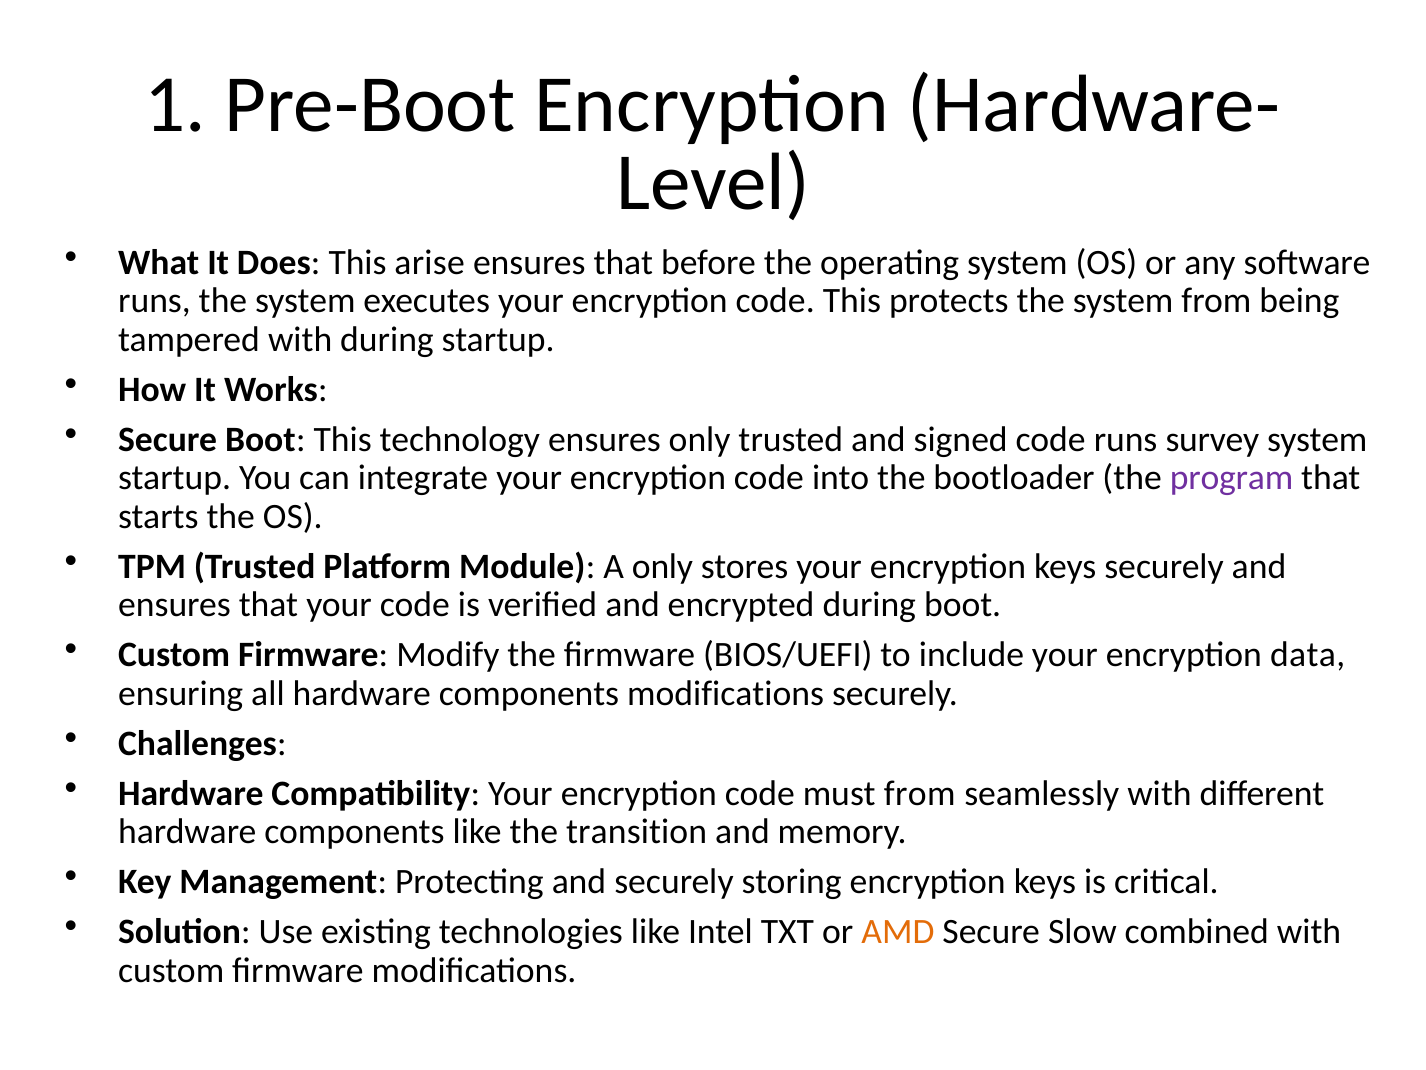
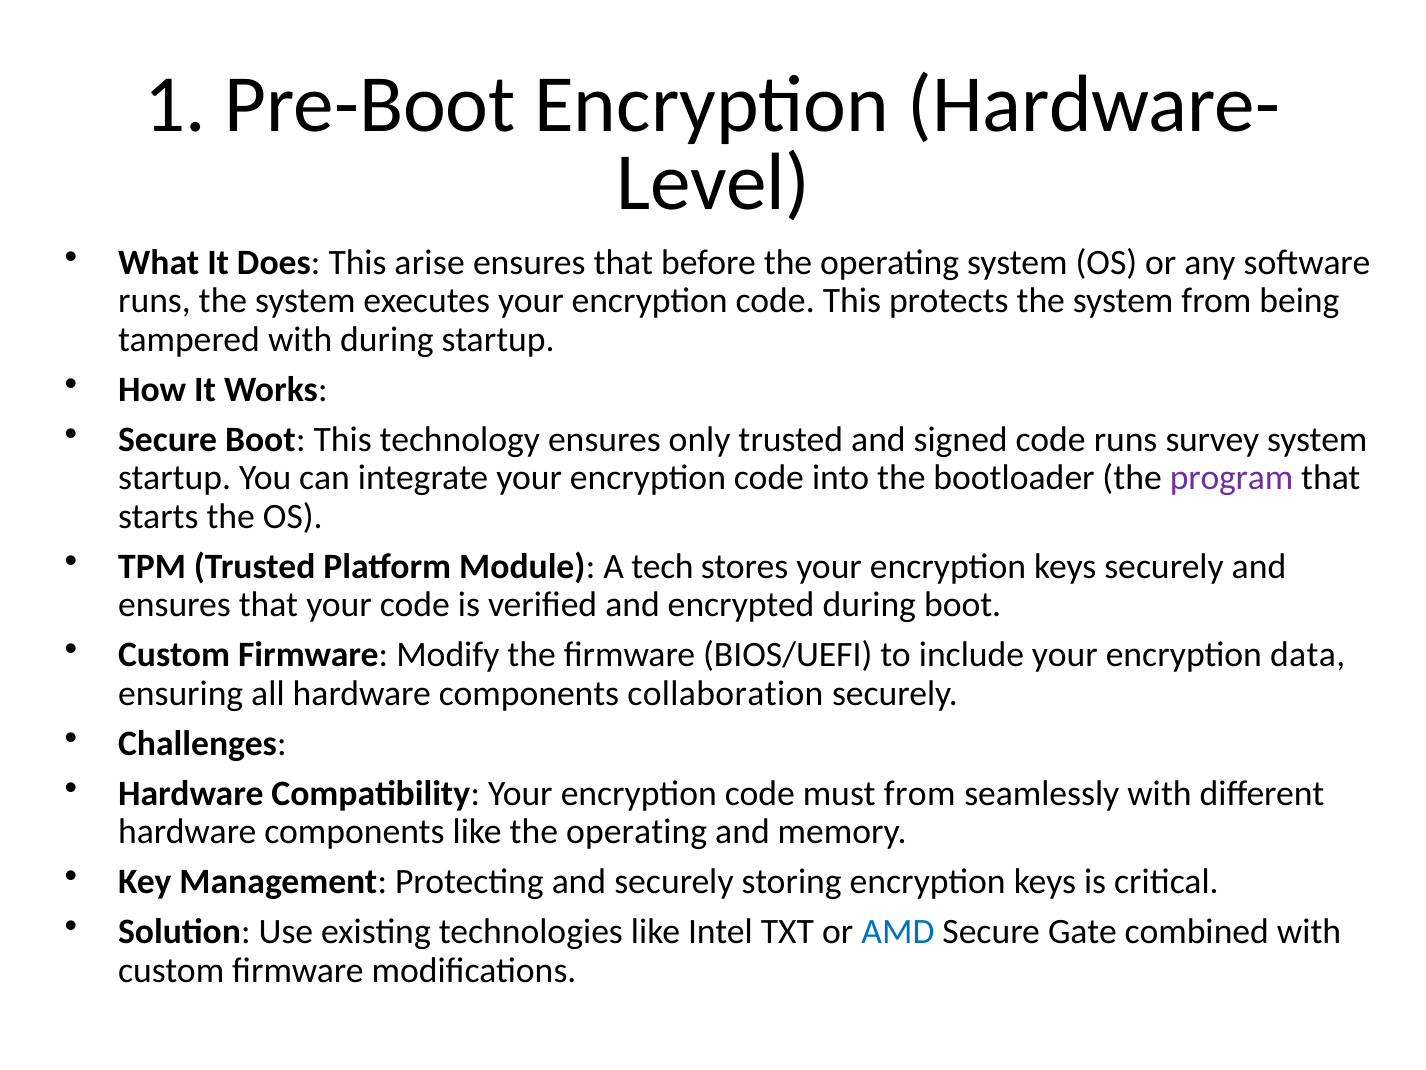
A only: only -> tech
components modifications: modifications -> collaboration
like the transition: transition -> operating
AMD colour: orange -> blue
Slow: Slow -> Gate
